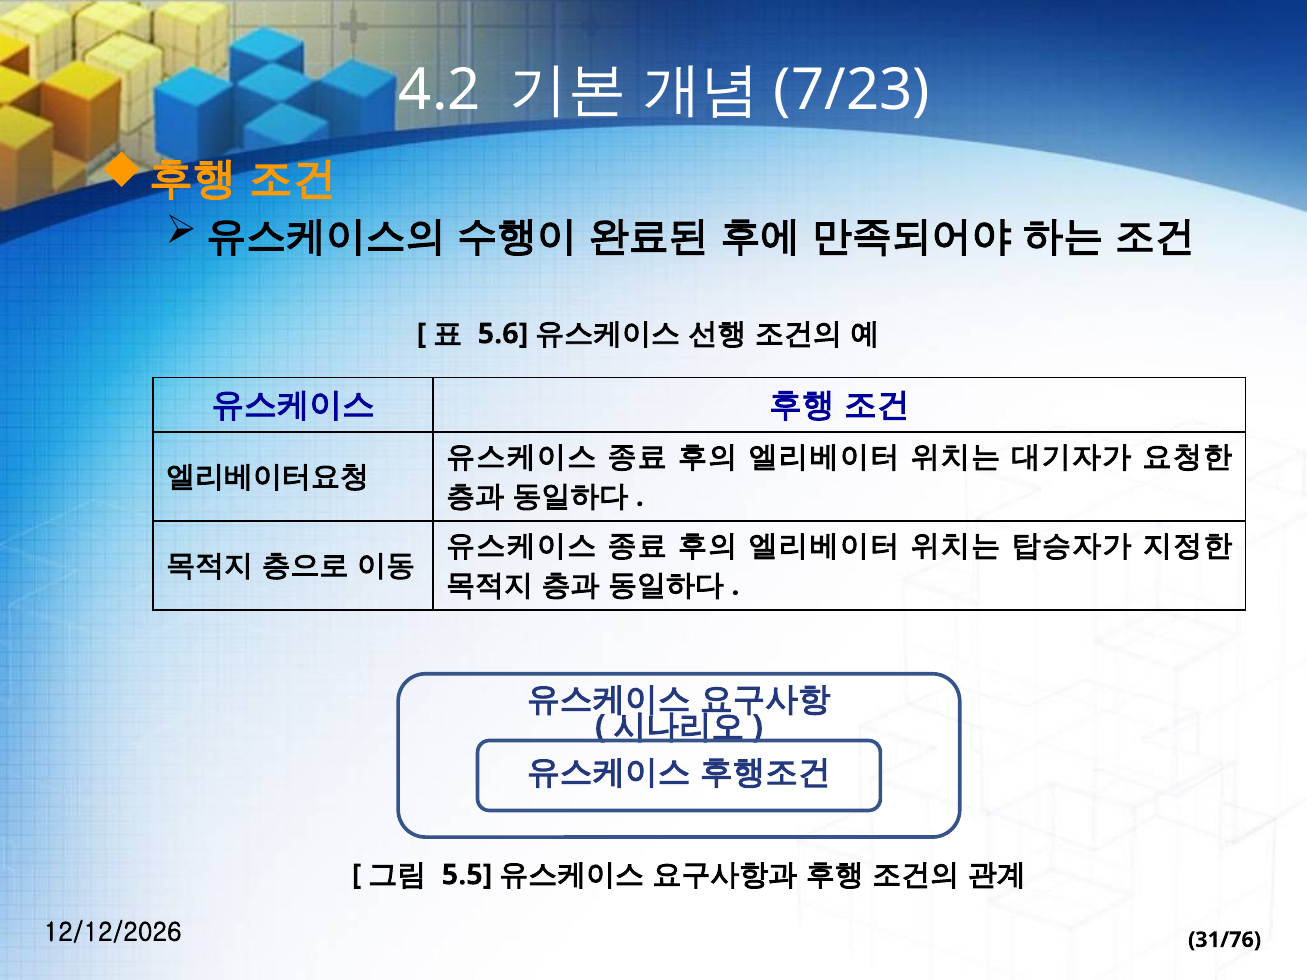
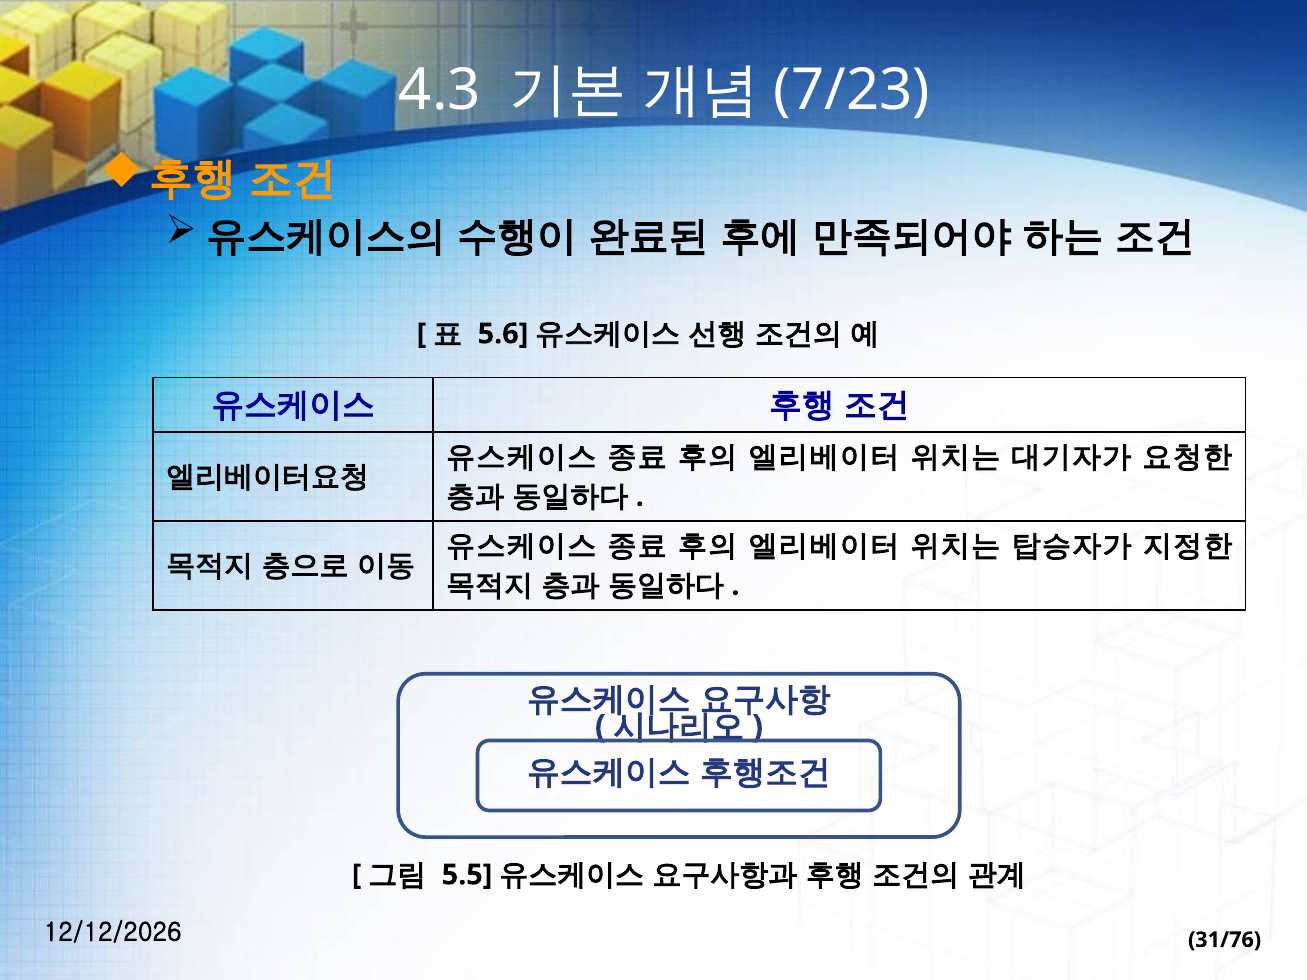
4.2: 4.2 -> 4.3
